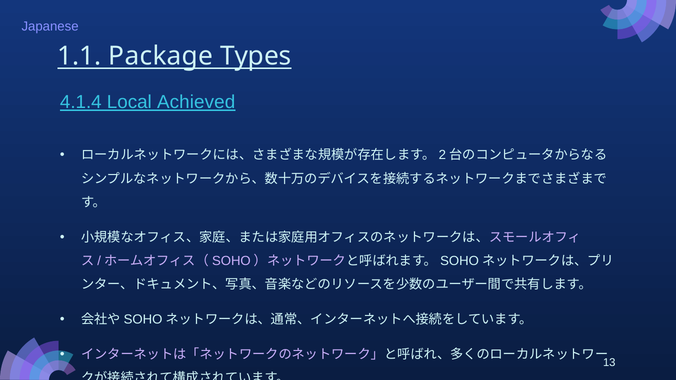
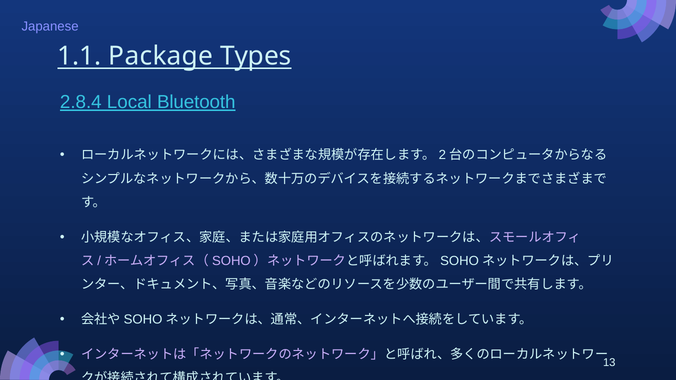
4.1.4: 4.1.4 -> 2.8.4
Achieved: Achieved -> Bluetooth
